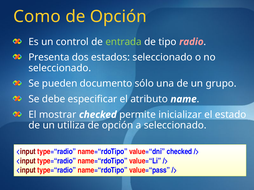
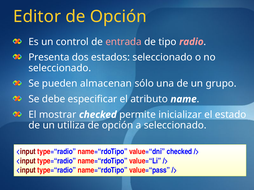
Como: Como -> Editor
entrada colour: light green -> pink
documento: documento -> almacenan
